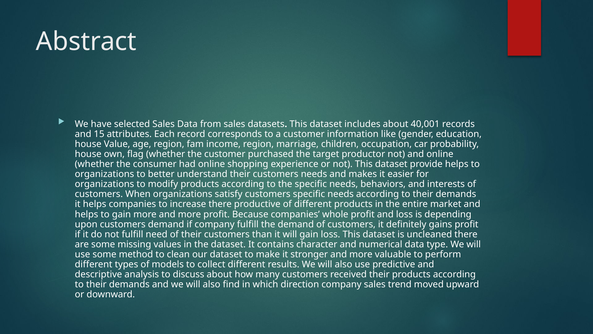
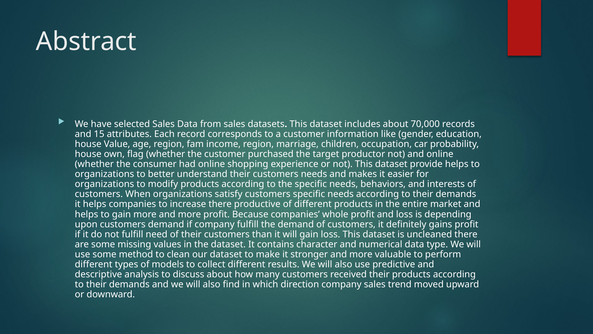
40,001: 40,001 -> 70,000
